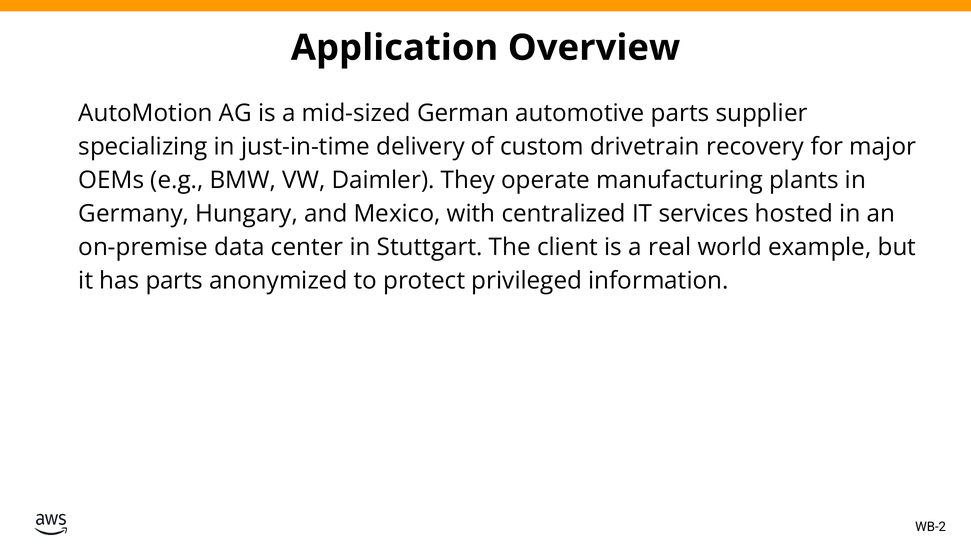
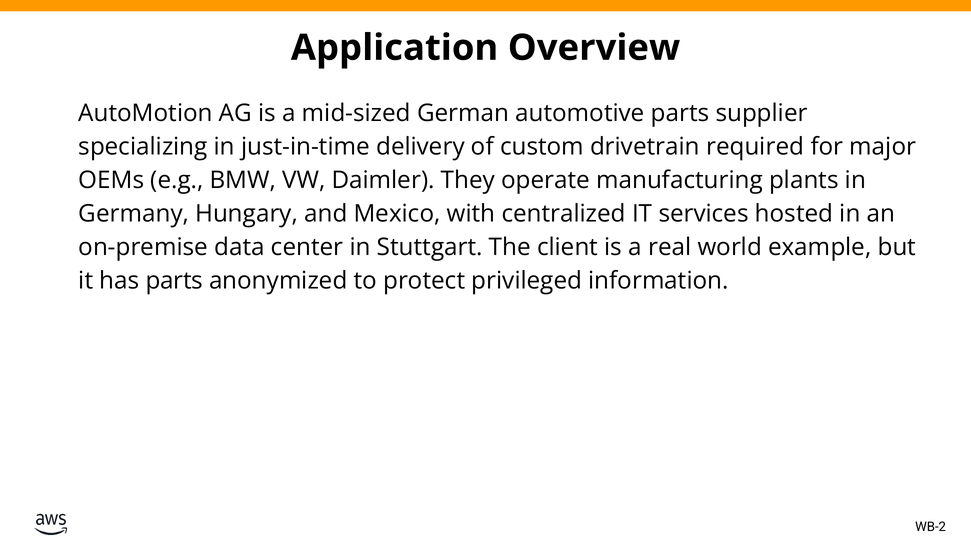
recovery: recovery -> required
